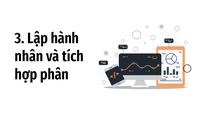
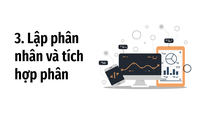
Lập hành: hành -> phân
